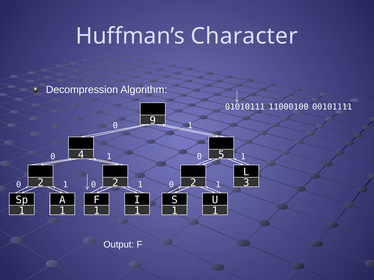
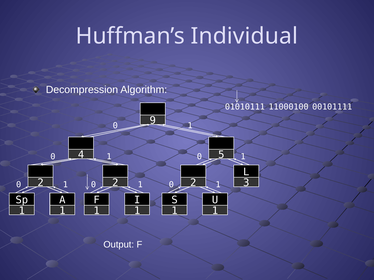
Character: Character -> Individual
